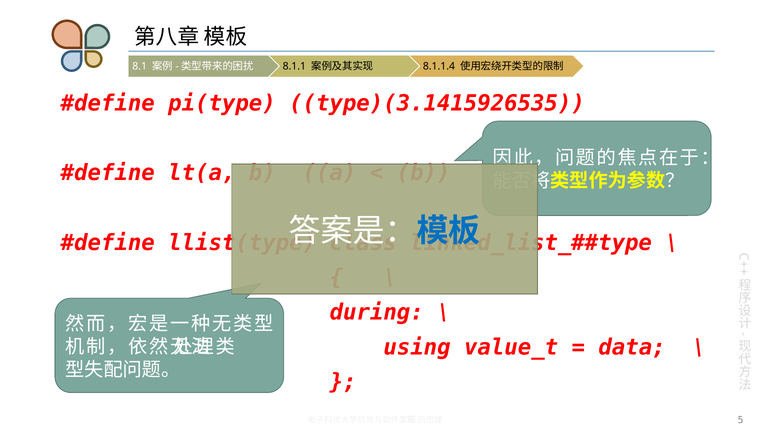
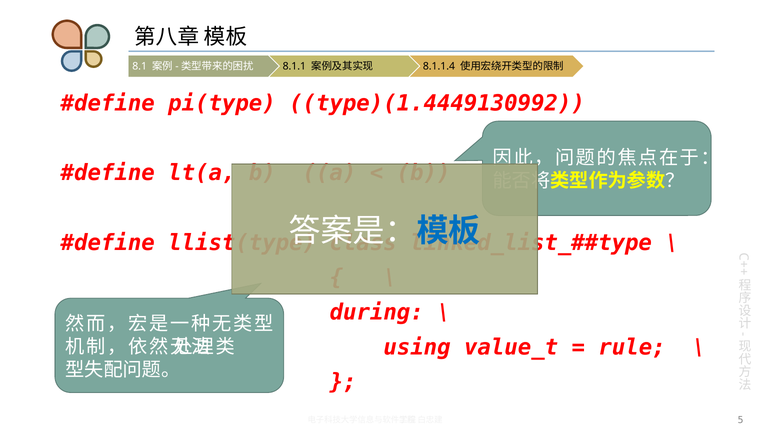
type)(3.1415926535: type)(3.1415926535 -> type)(1.4449130992
data: data -> rule
